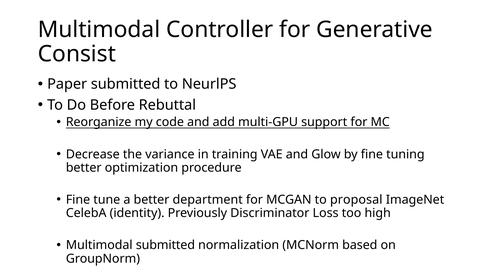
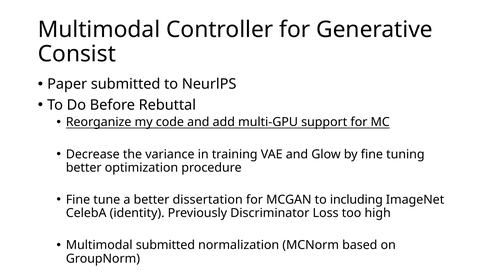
department: department -> dissertation
proposal: proposal -> including
